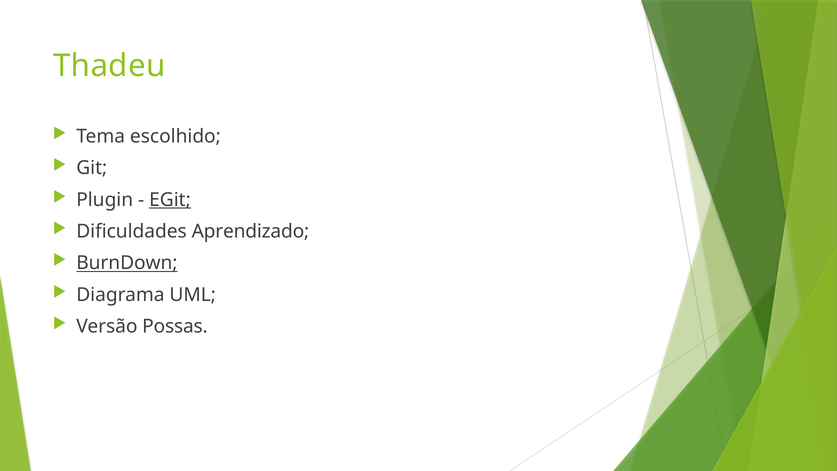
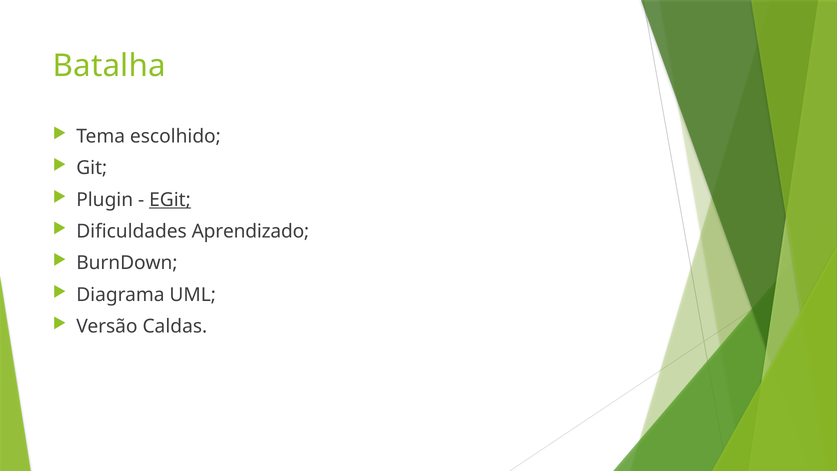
Thadeu: Thadeu -> Batalha
BurnDown underline: present -> none
Possas: Possas -> Caldas
